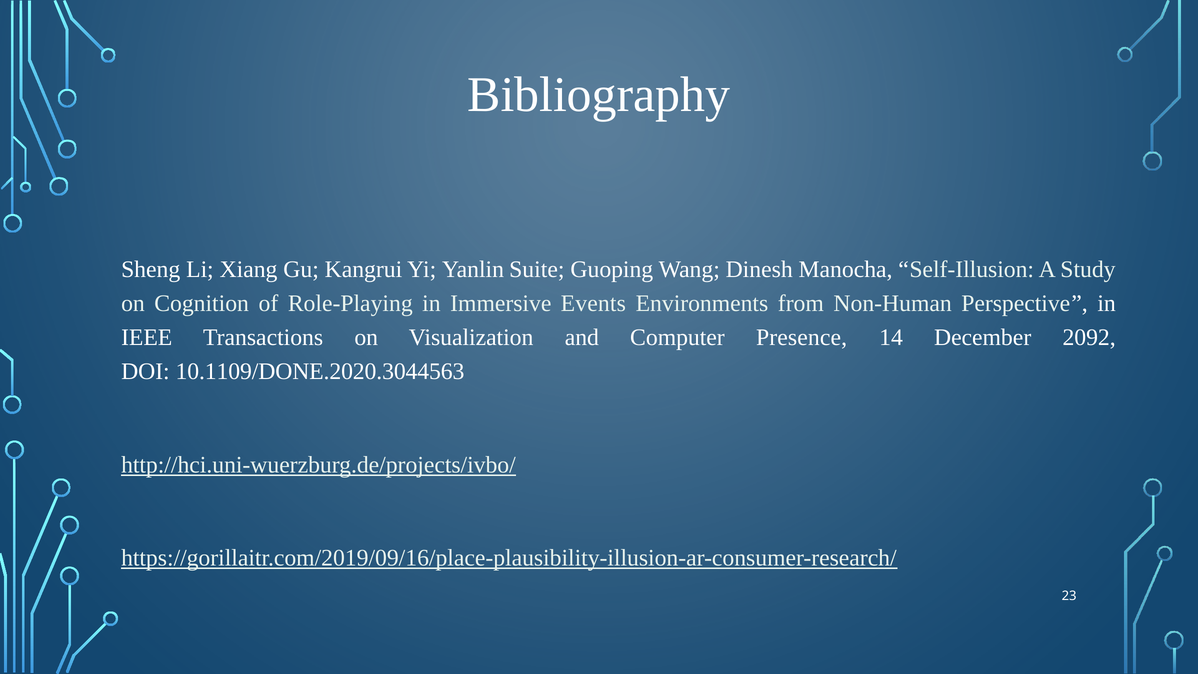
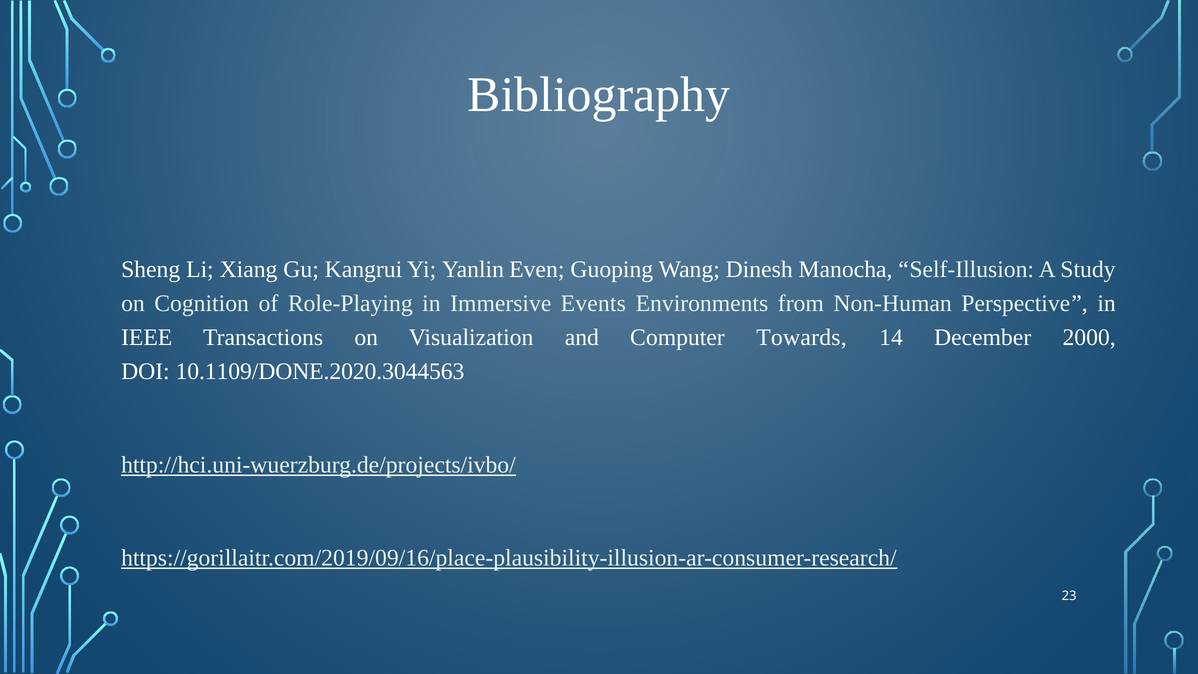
Suite: Suite -> Even
Presence: Presence -> Towards
2092: 2092 -> 2000
